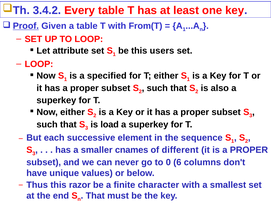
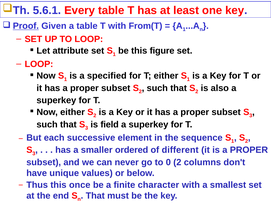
3.4.2: 3.4.2 -> 5.6.1
users: users -> figure
load: load -> field
cnames: cnames -> ordered
0 6: 6 -> 2
razor: razor -> once
